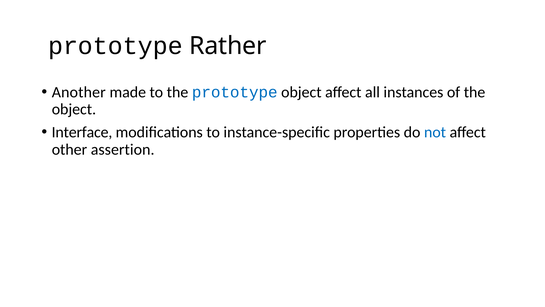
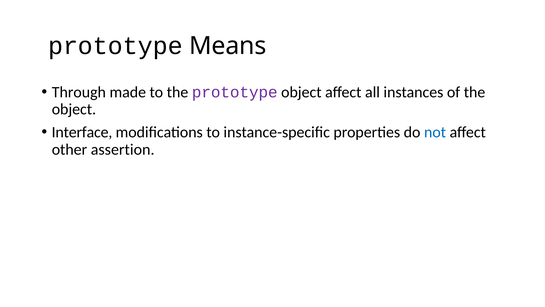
Rather: Rather -> Means
Another: Another -> Through
prototype at (235, 92) colour: blue -> purple
